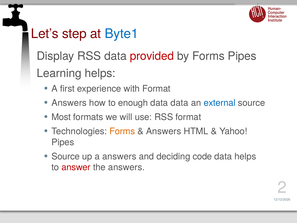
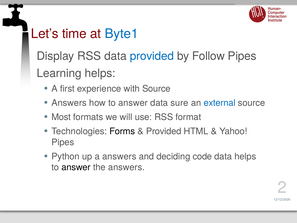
step: step -> time
provided at (152, 56) colour: red -> blue
by Forms: Forms -> Follow
with Format: Format -> Source
how to enough: enough -> answer
data data: data -> sure
Forms at (122, 131) colour: orange -> black
Answers at (164, 131): Answers -> Provided
Source at (66, 156): Source -> Python
answer at (76, 167) colour: red -> black
